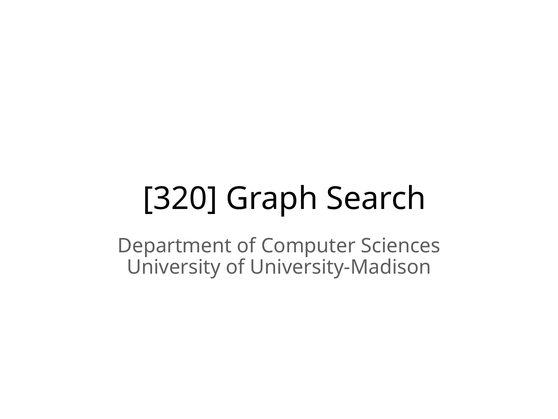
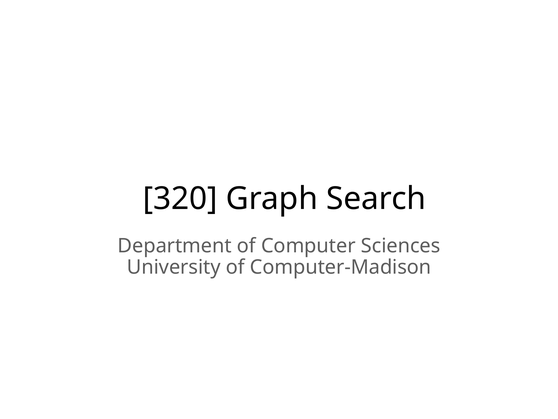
University-Madison: University-Madison -> Computer-Madison
